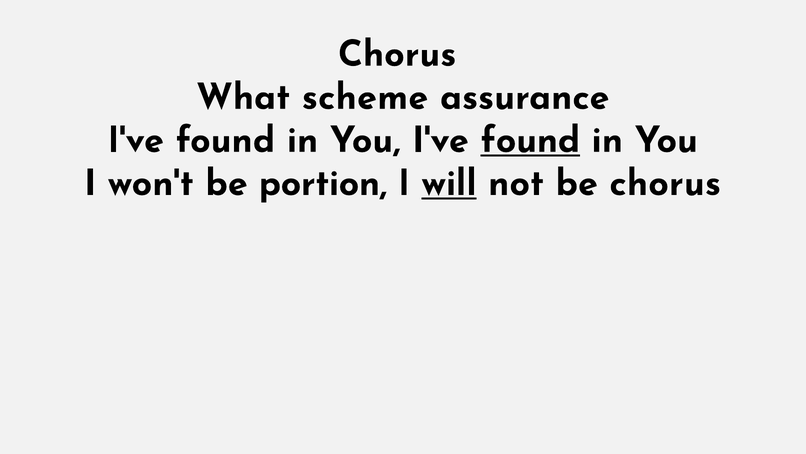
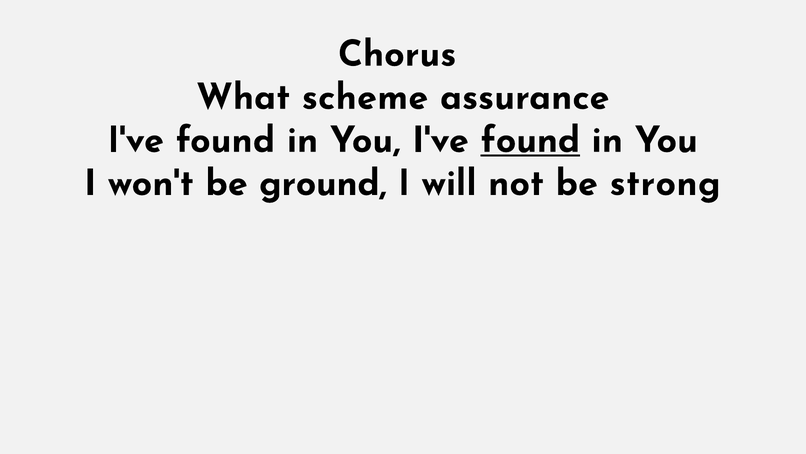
portion: portion -> ground
will underline: present -> none
be chorus: chorus -> strong
